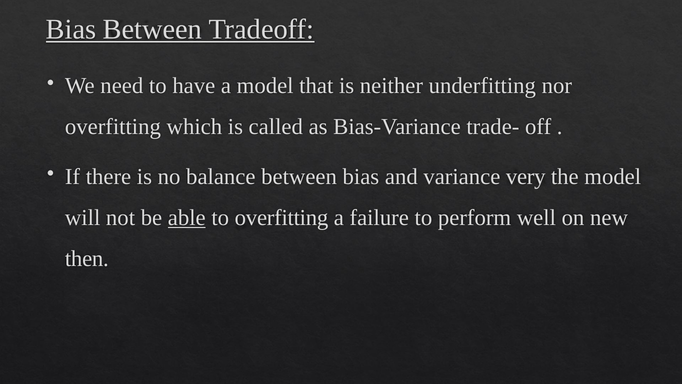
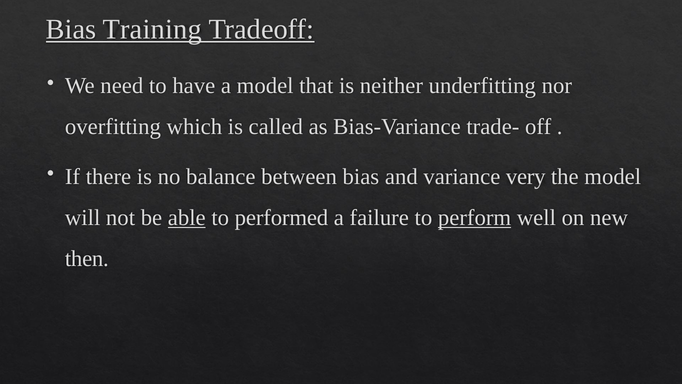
Bias Between: Between -> Training
to overfitting: overfitting -> performed
perform underline: none -> present
